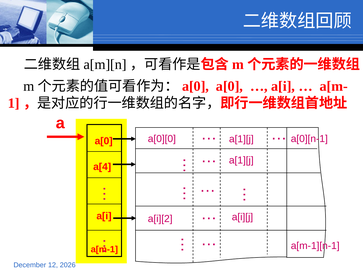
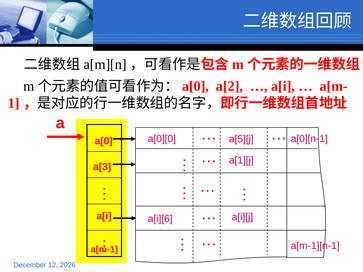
a[0 a[0: a[0 -> a[2
a[1][j at (241, 139): a[1][j -> a[5][j
a[4: a[4 -> a[3
a[i][2: a[i][2 -> a[i][6
